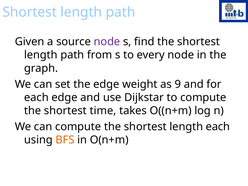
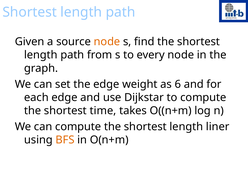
node at (107, 42) colour: purple -> orange
9: 9 -> 6
length each: each -> liner
